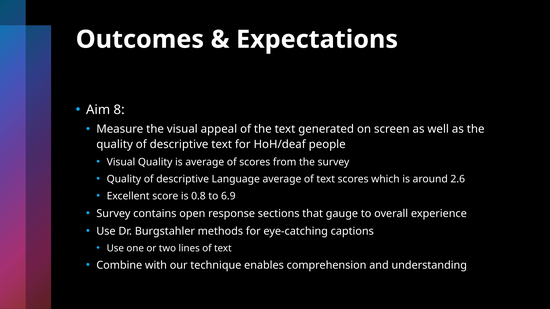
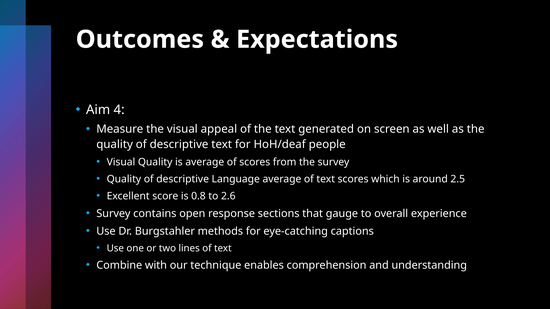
8: 8 -> 4
2.6: 2.6 -> 2.5
6.9: 6.9 -> 2.6
